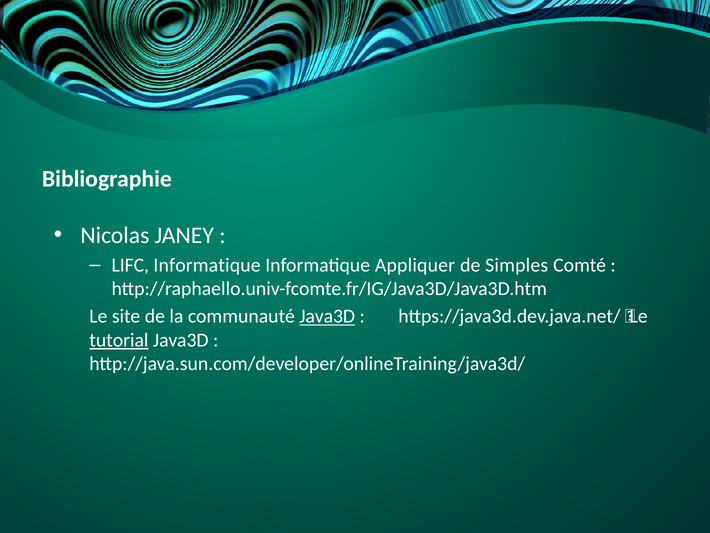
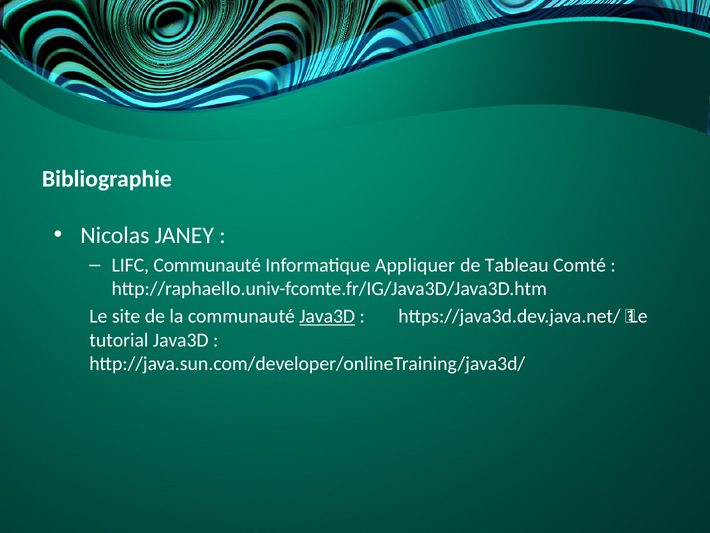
LIFC Informatique: Informatique -> Communauté
Simples: Simples -> Tableau
tutorial underline: present -> none
